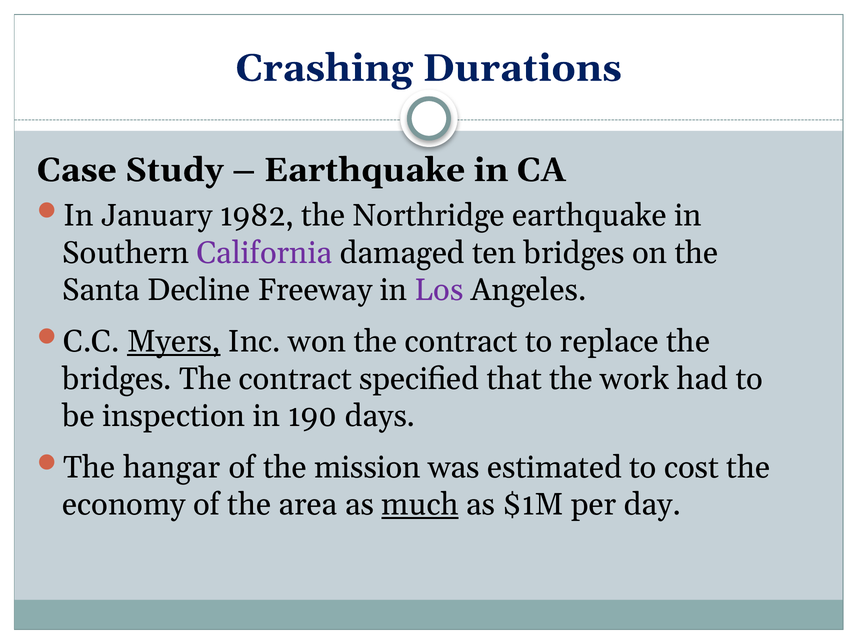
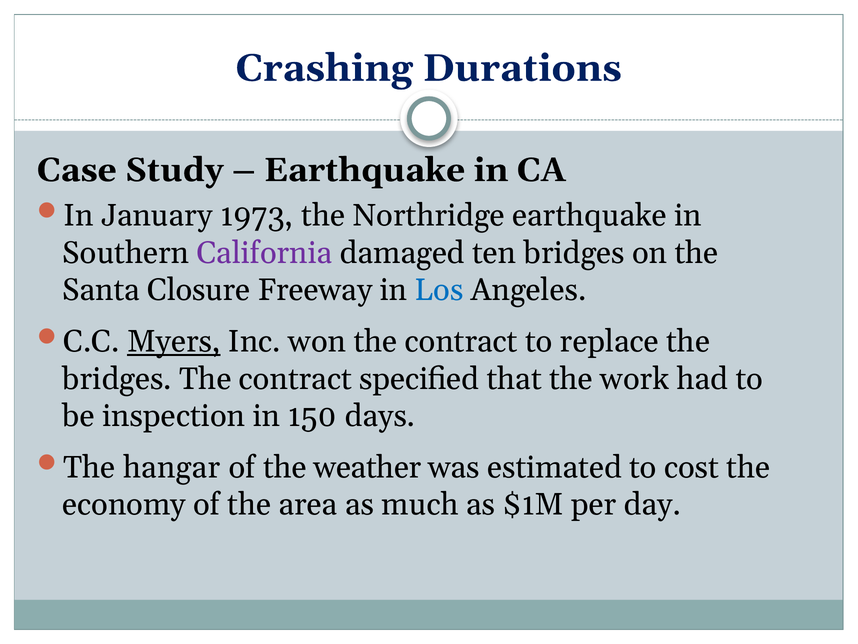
1982: 1982 -> 1973
Decline: Decline -> Closure
Los colour: purple -> blue
190: 190 -> 150
mission: mission -> weather
much underline: present -> none
